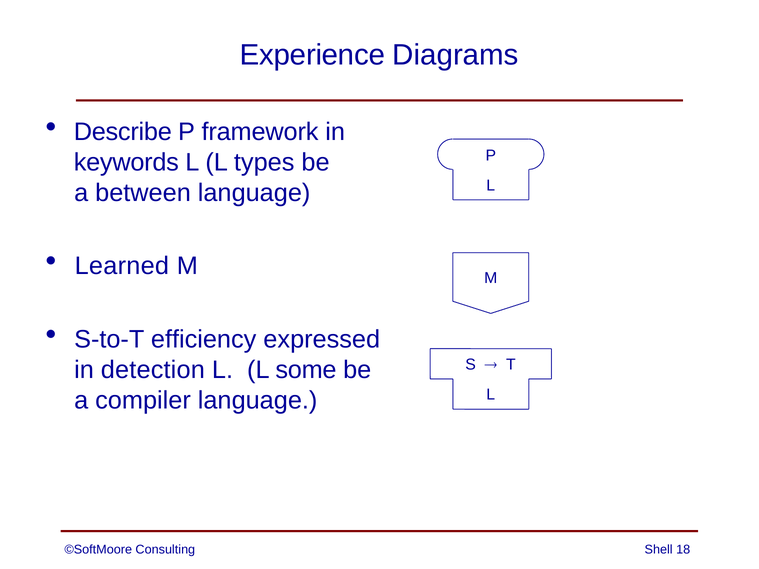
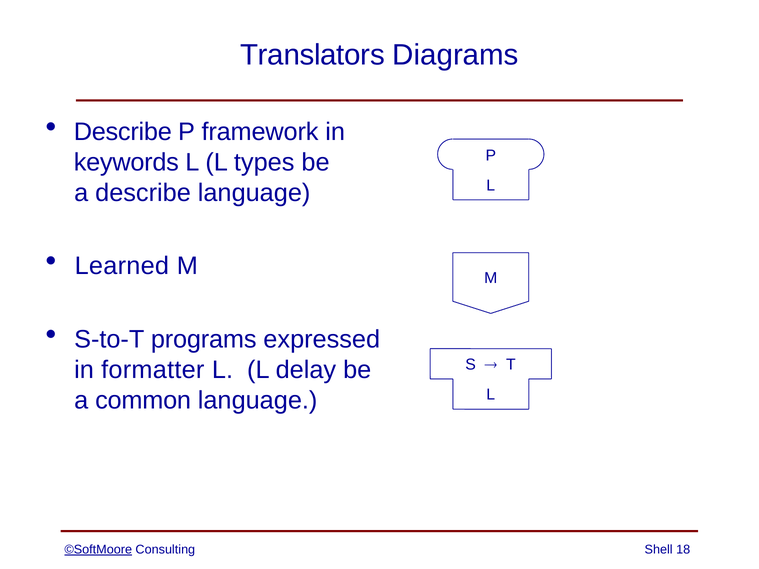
Experience: Experience -> Translators
a between: between -> describe
efficiency: efficiency -> programs
detection: detection -> formatter
some: some -> delay
compiler: compiler -> common
©SoftMoore underline: none -> present
